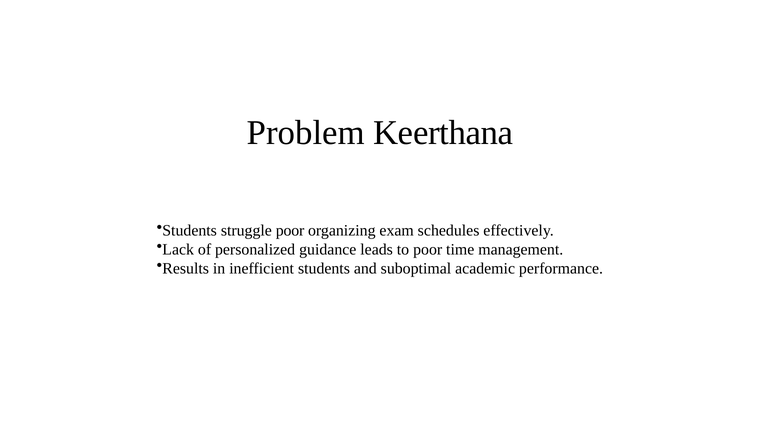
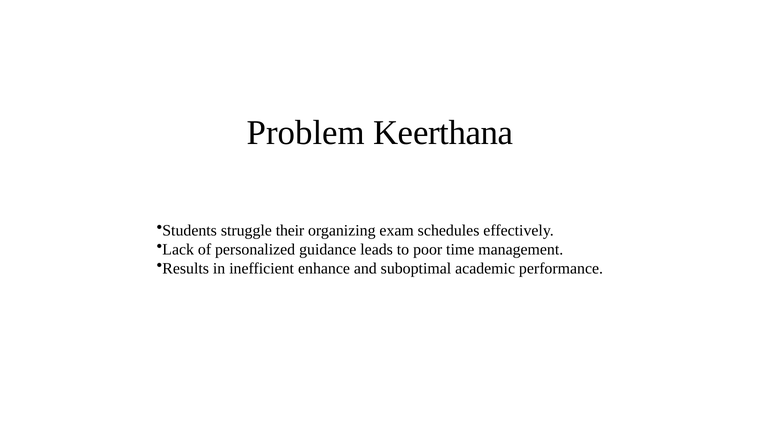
struggle poor: poor -> their
inefficient students: students -> enhance
